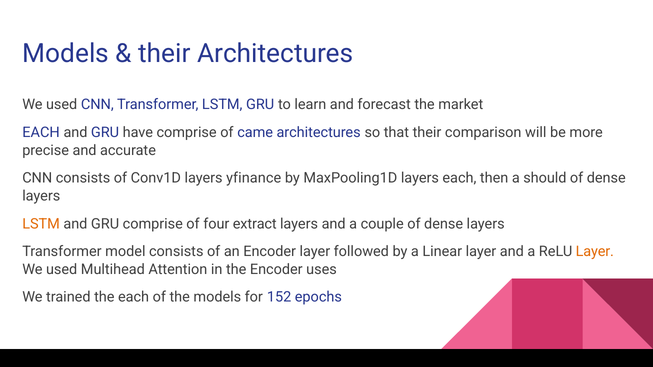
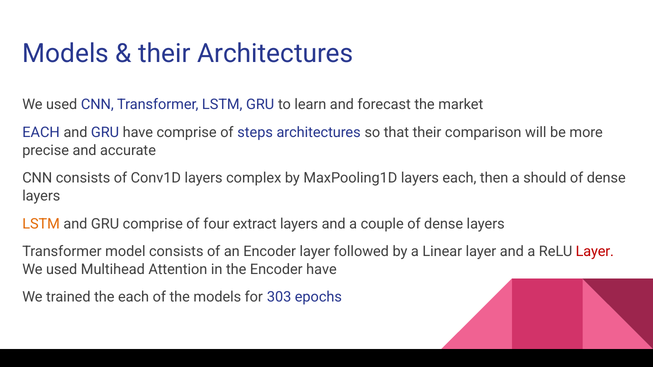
came: came -> steps
yfinance: yfinance -> complex
Layer at (595, 252) colour: orange -> red
Encoder uses: uses -> have
152: 152 -> 303
